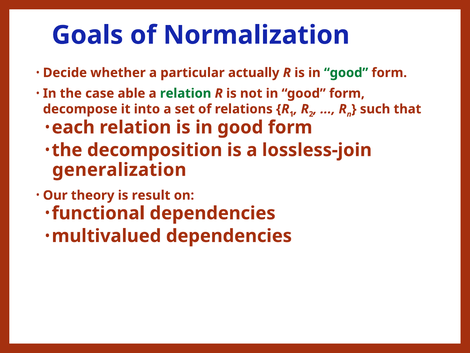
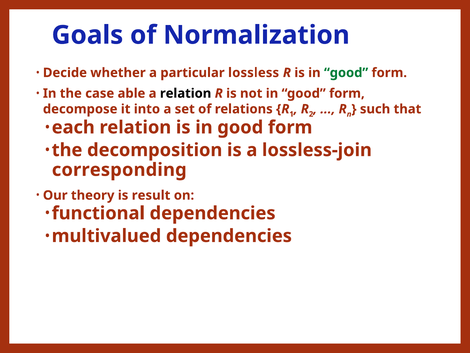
actually: actually -> lossless
relation at (186, 93) colour: green -> black
generalization: generalization -> corresponding
